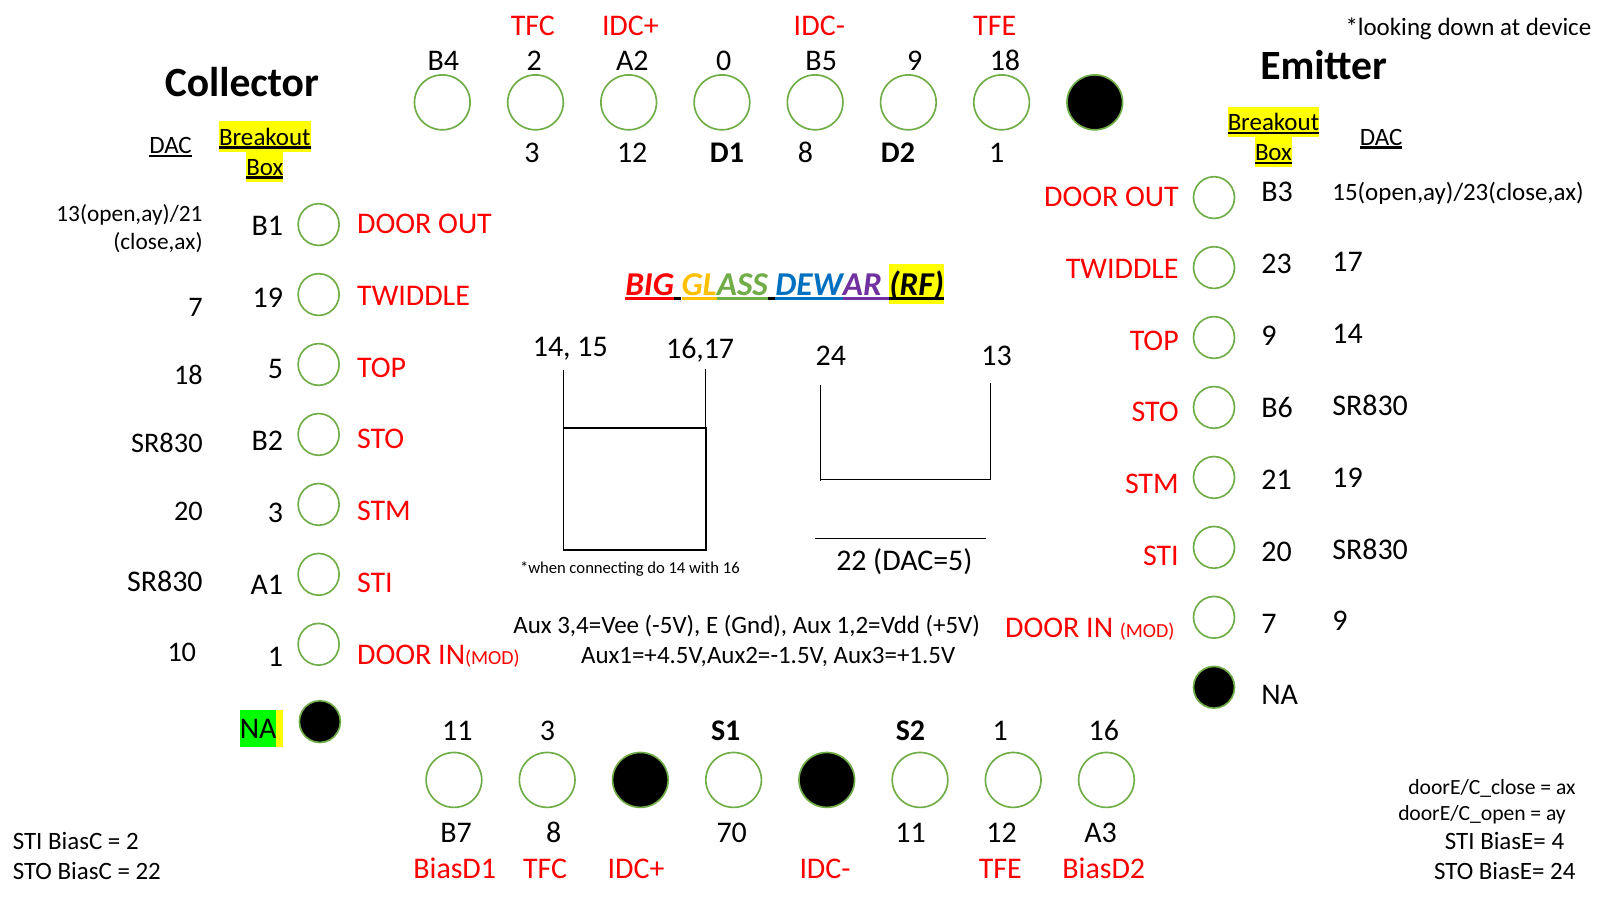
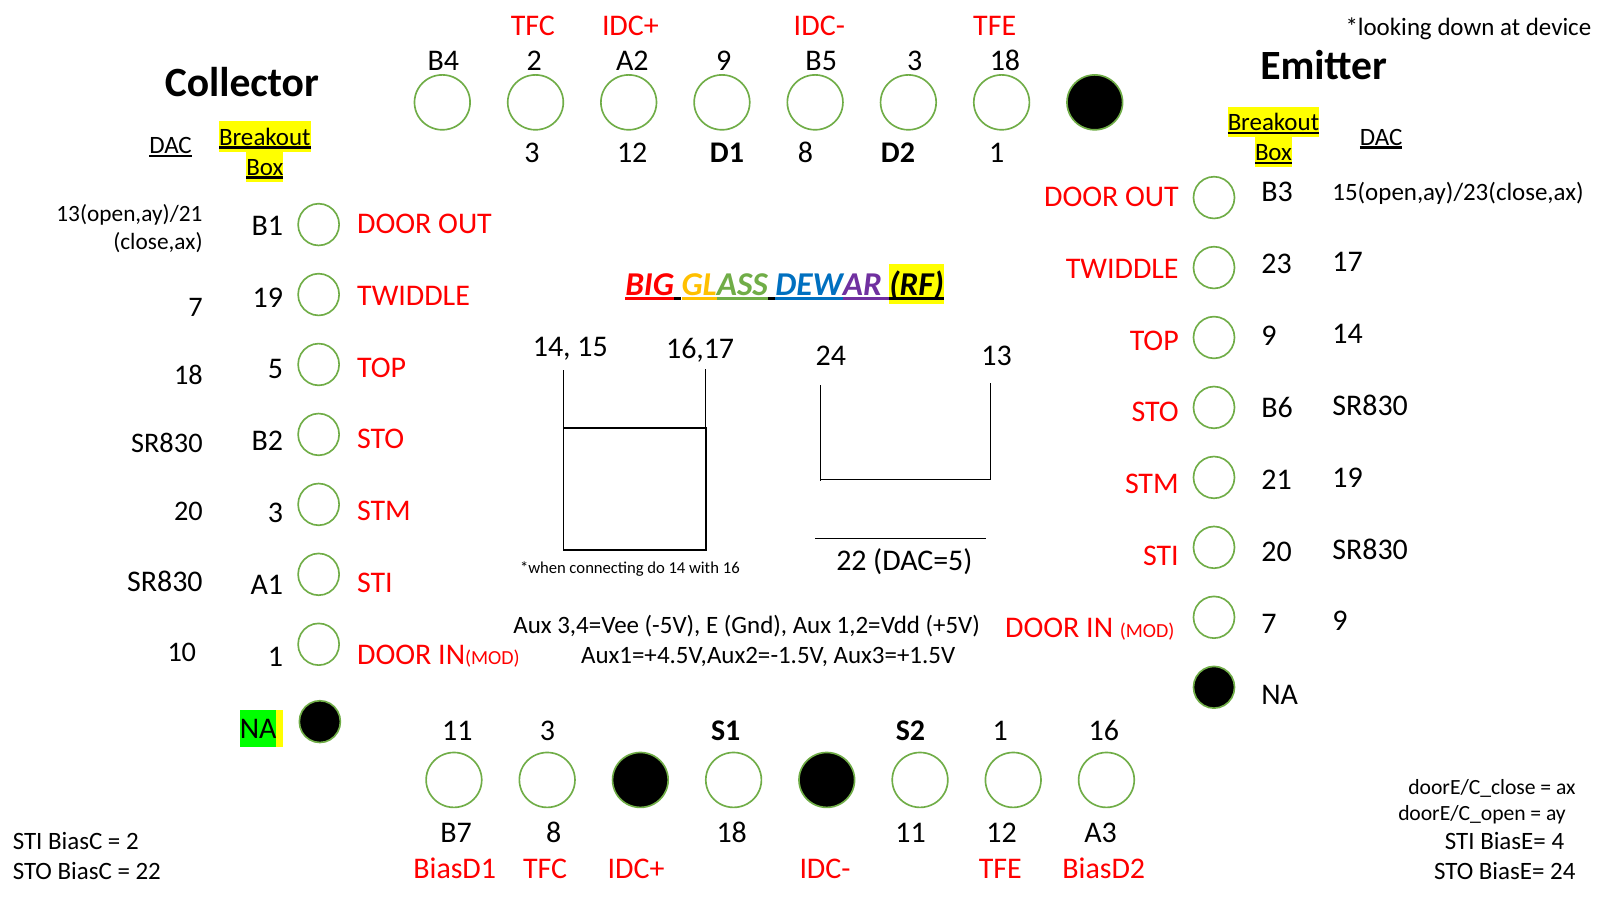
A2 0: 0 -> 9
B5 9: 9 -> 3
8 70: 70 -> 18
